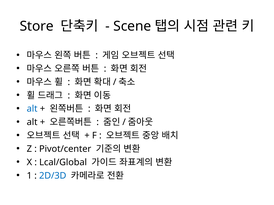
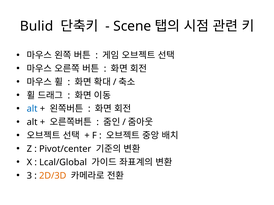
Store: Store -> Bulid
1: 1 -> 3
2D/3D colour: blue -> orange
